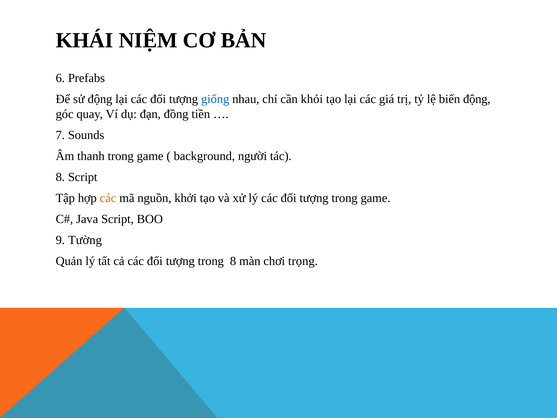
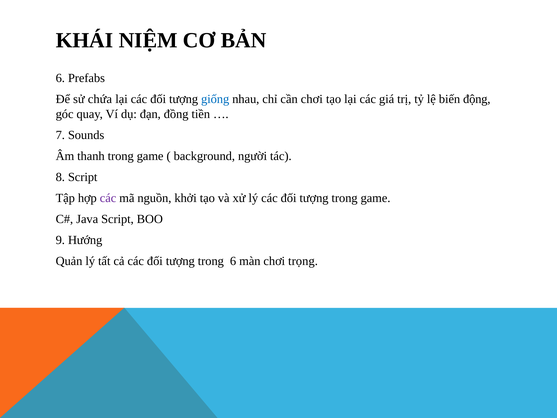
sử động: động -> chứa
cần khỏi: khỏi -> chơi
các at (108, 198) colour: orange -> purple
Tường: Tường -> Hướng
trong 8: 8 -> 6
